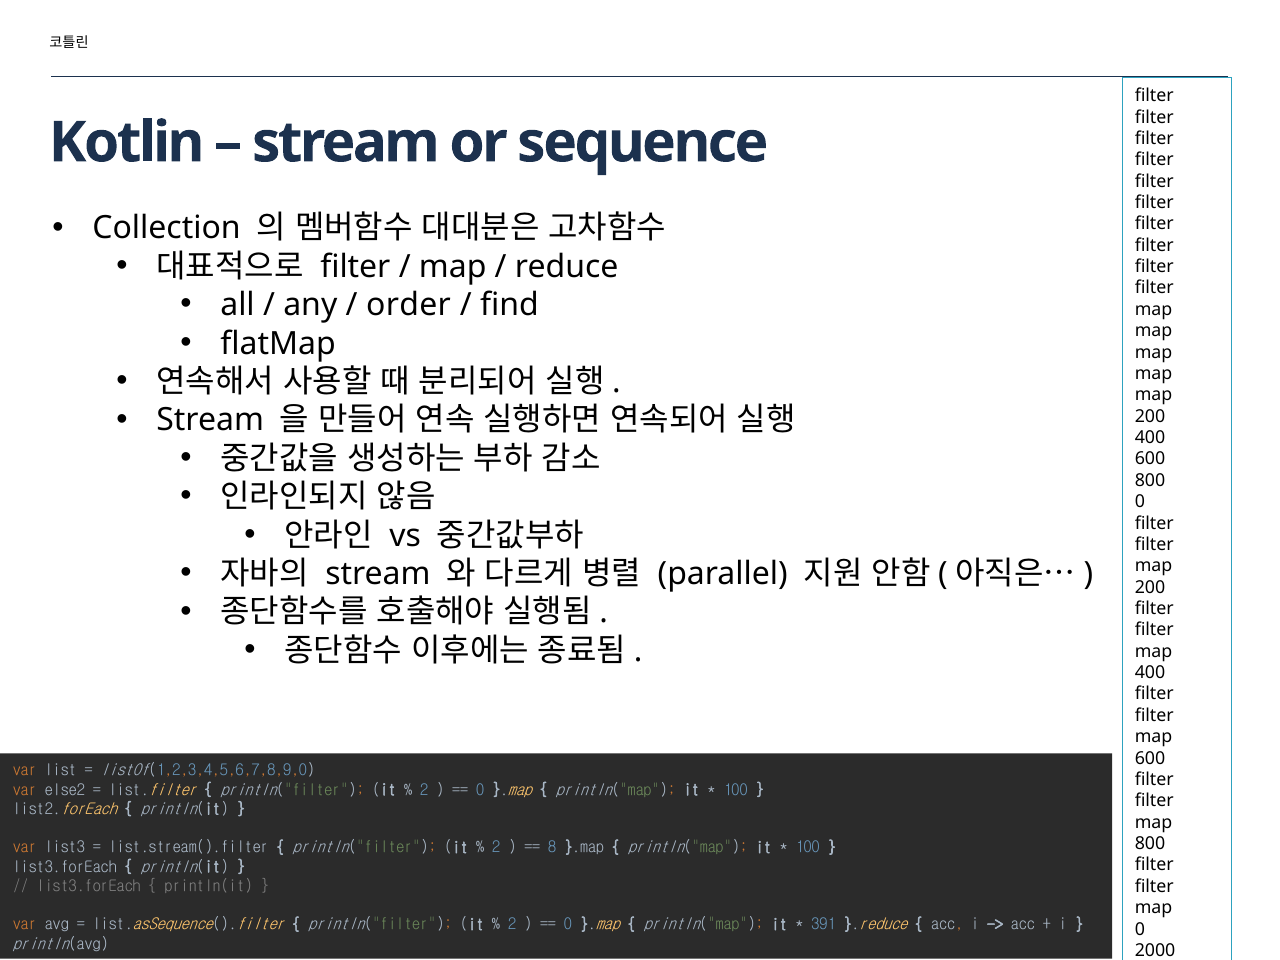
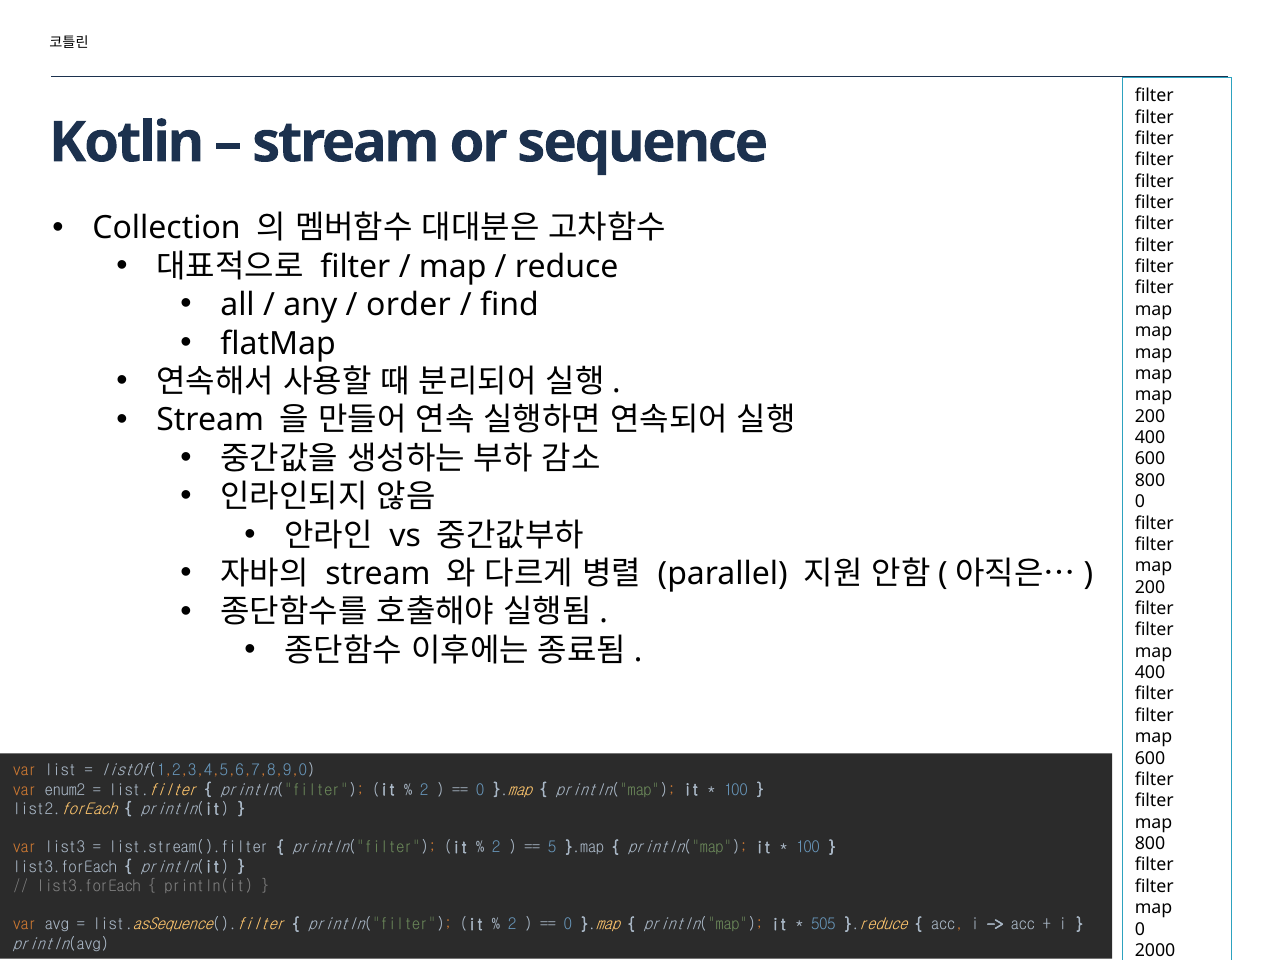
else2: else2 -> enum2
8: 8 -> 5
391: 391 -> 505
